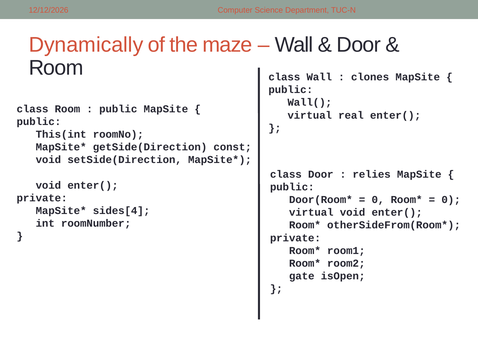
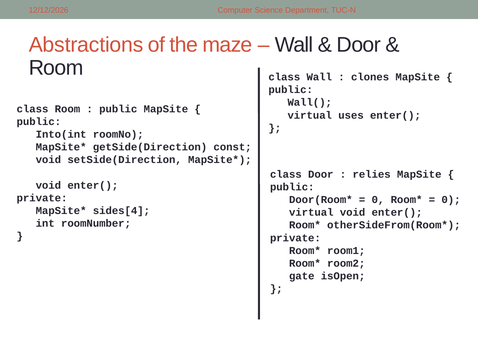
Dynamically: Dynamically -> Abstractions
real: real -> uses
This(int: This(int -> Into(int
